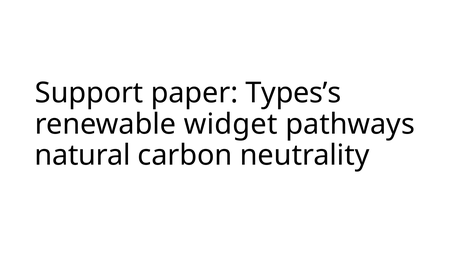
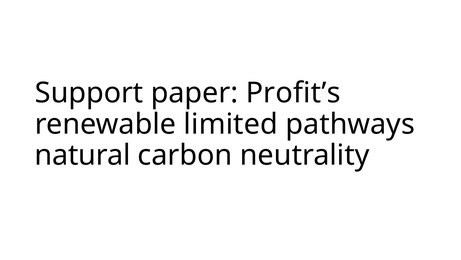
Types’s: Types’s -> Profit’s
widget: widget -> limited
